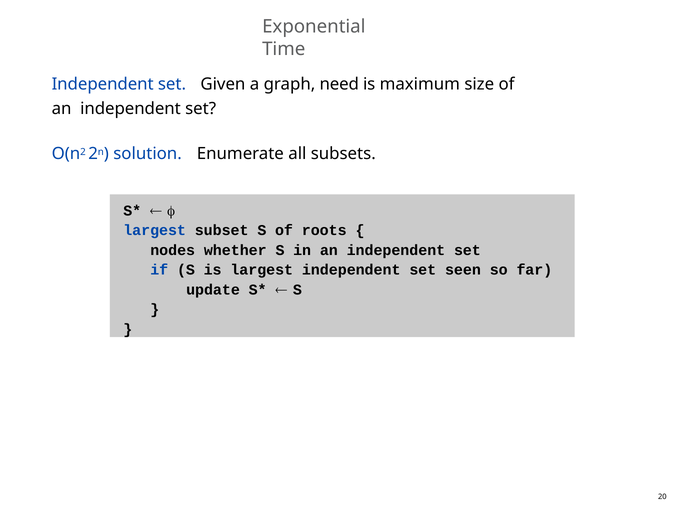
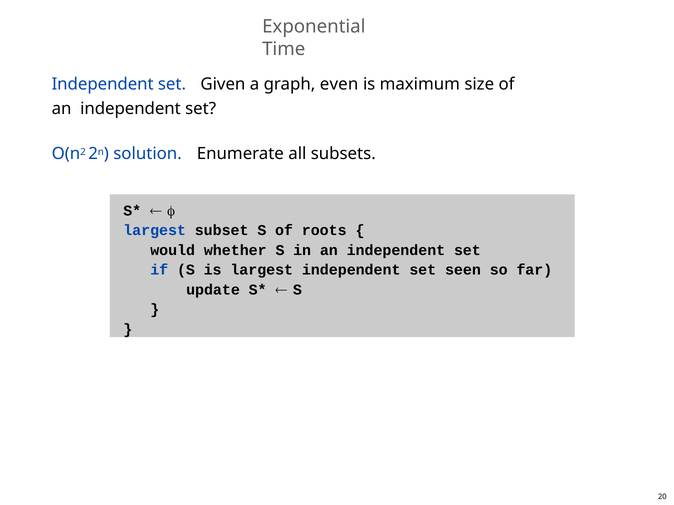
need: need -> even
nodes: nodes -> would
